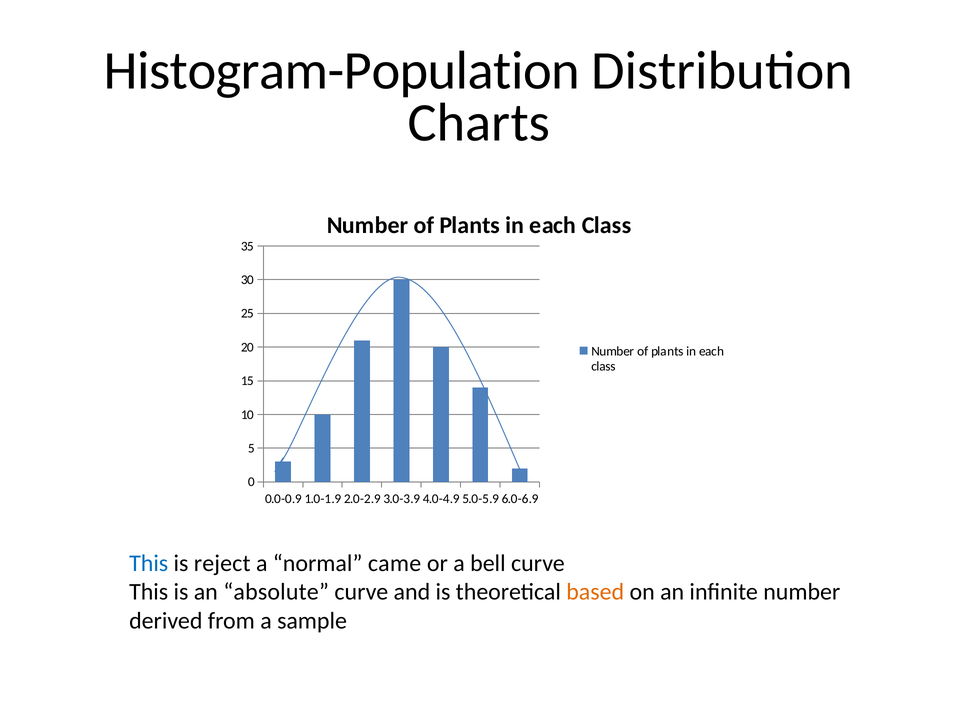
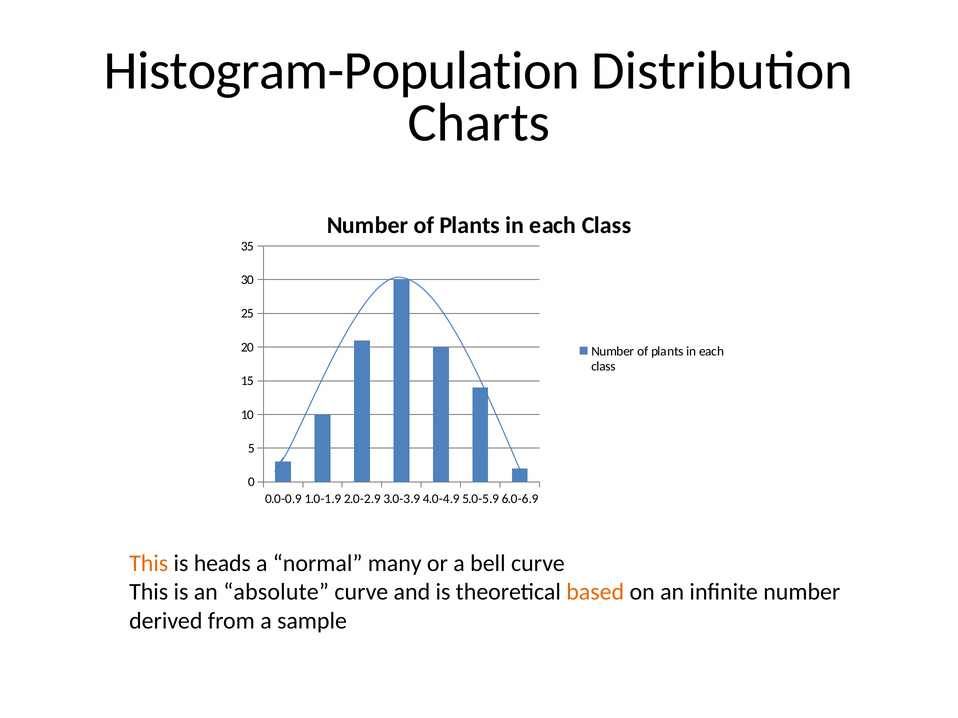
This at (149, 564) colour: blue -> orange
reject: reject -> heads
came: came -> many
